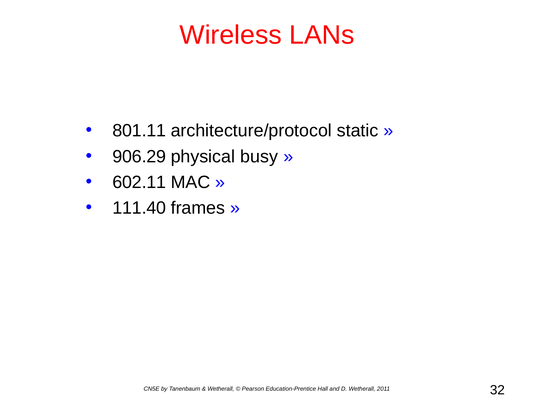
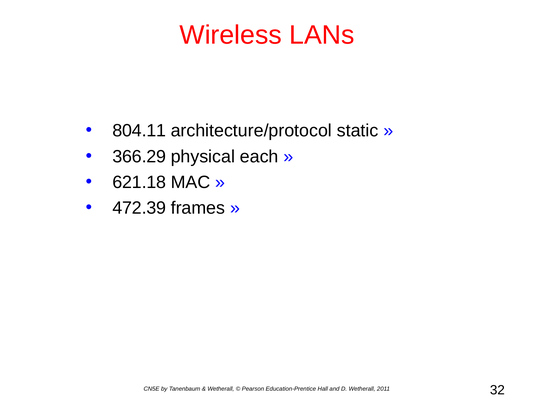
801.11: 801.11 -> 804.11
906.29: 906.29 -> 366.29
busy: busy -> each
602.11: 602.11 -> 621.18
111.40: 111.40 -> 472.39
